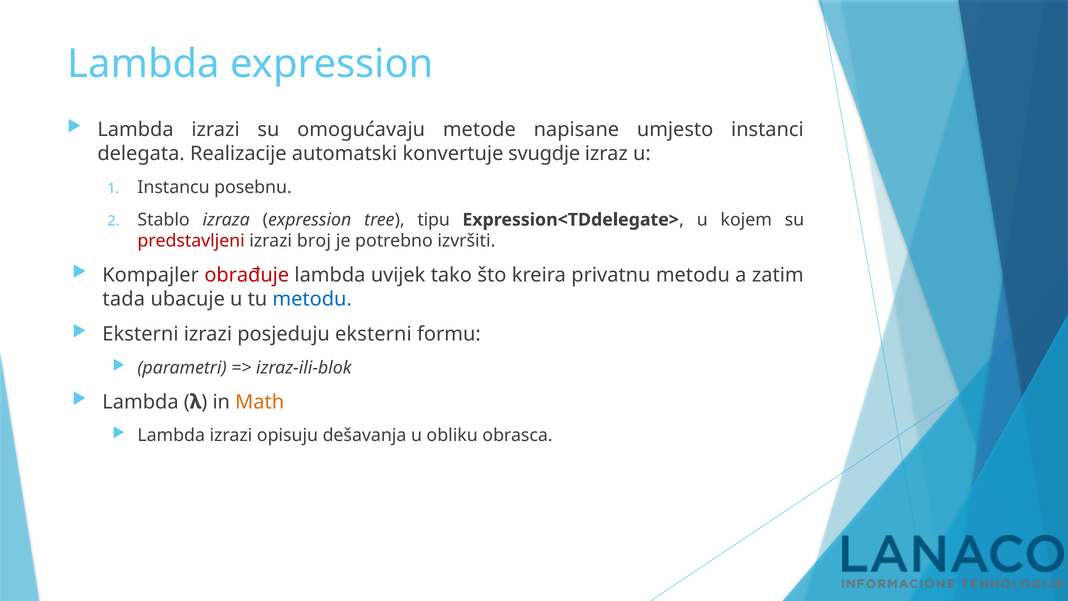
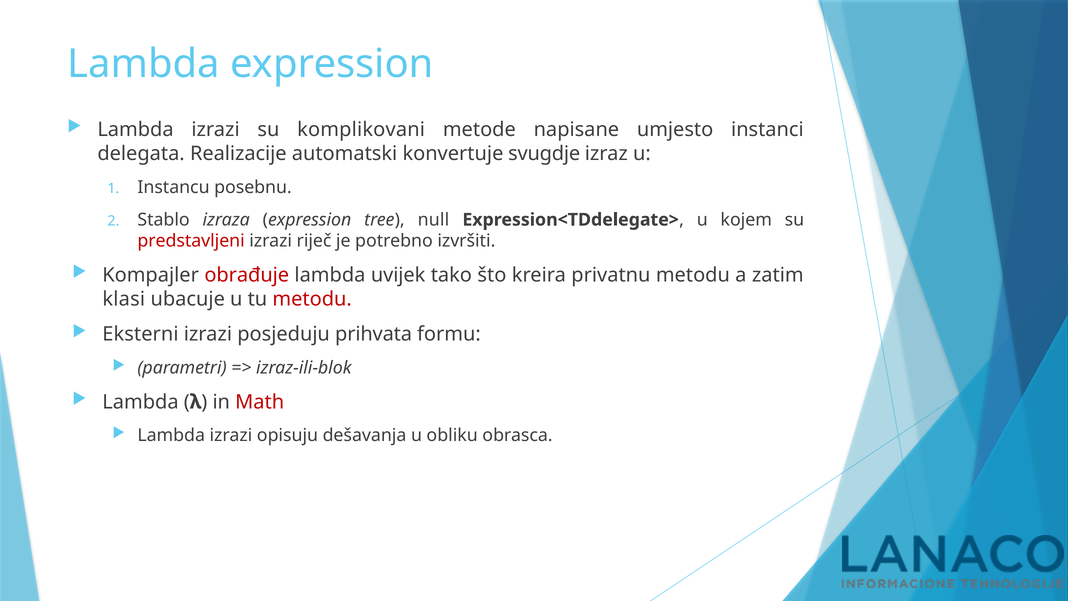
omogućavaju: omogućavaju -> komplikovani
tipu: tipu -> null
broj: broj -> riječ
tada: tada -> klasi
metodu at (312, 299) colour: blue -> red
posjeduju eksterni: eksterni -> prihvata
Math colour: orange -> red
